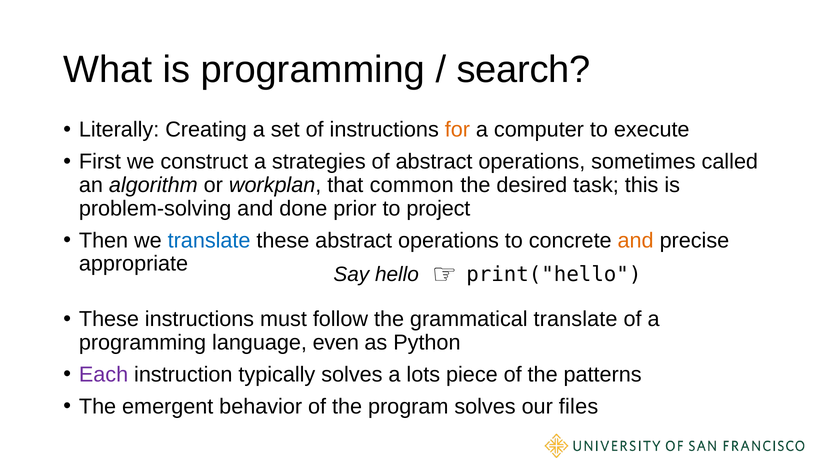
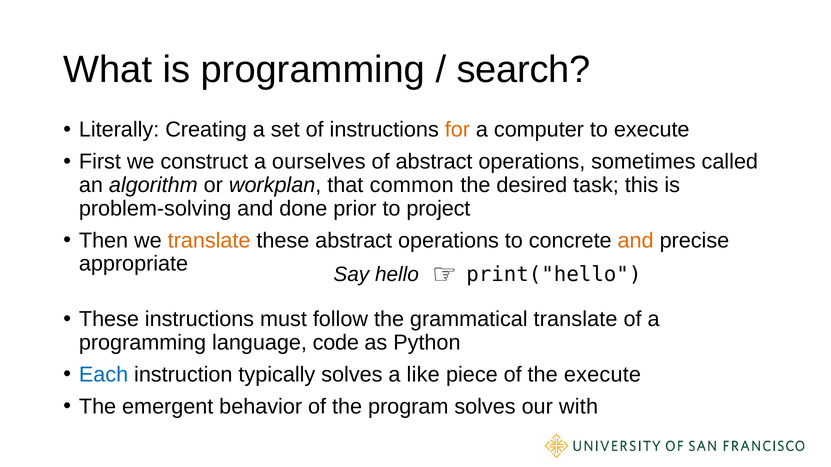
strategies: strategies -> ourselves
translate at (209, 241) colour: blue -> orange
even: even -> code
Each colour: purple -> blue
lots: lots -> like
the patterns: patterns -> execute
files: files -> with
